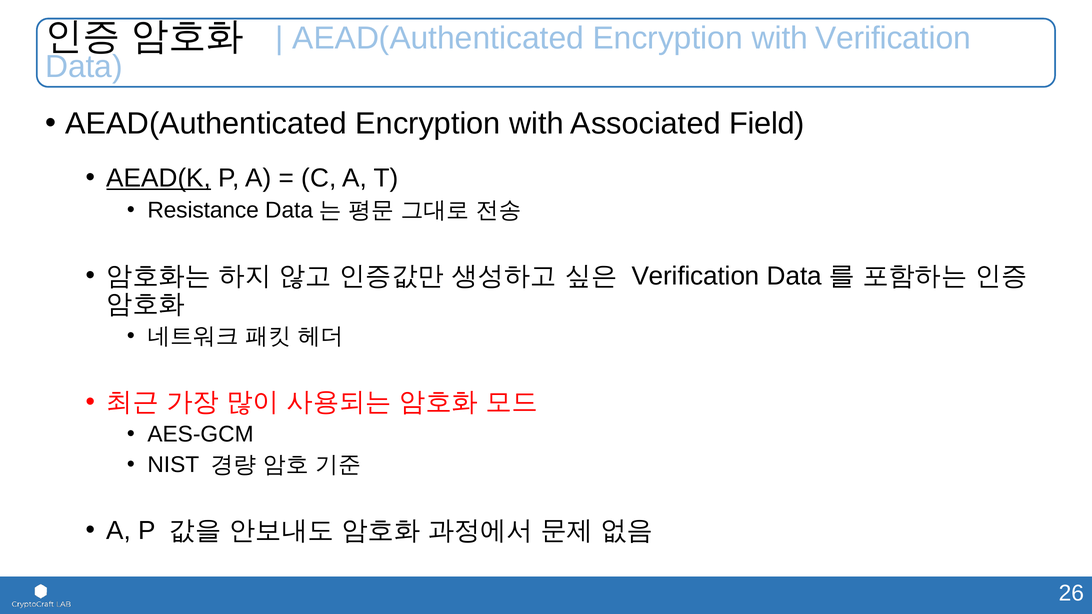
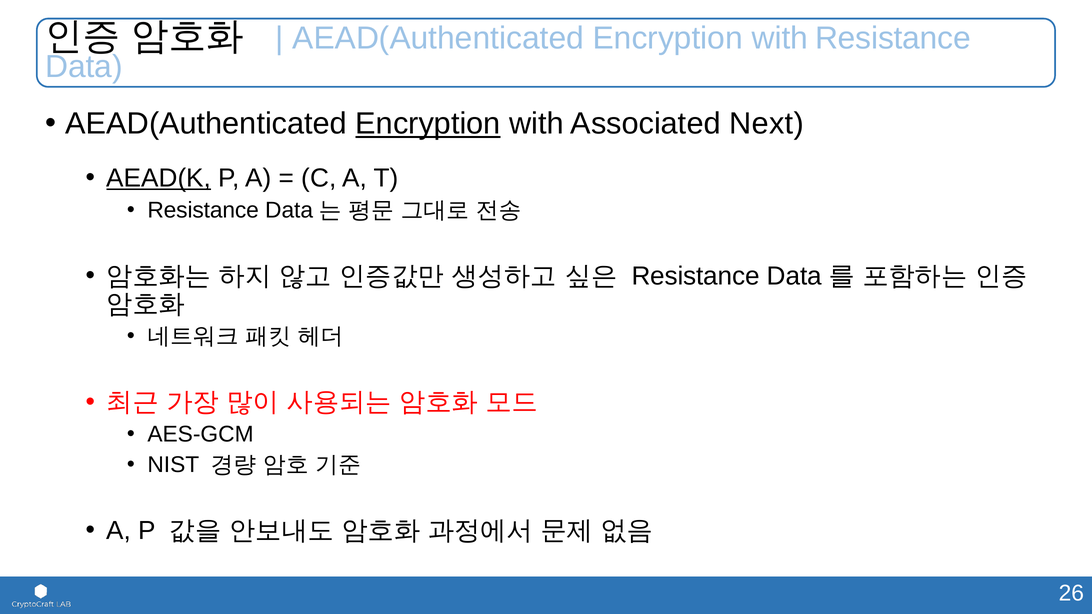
with Verification: Verification -> Resistance
Encryption at (428, 124) underline: none -> present
Field: Field -> Next
Verification at (696, 276): Verification -> Resistance
